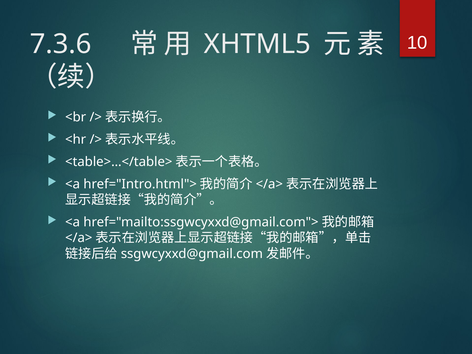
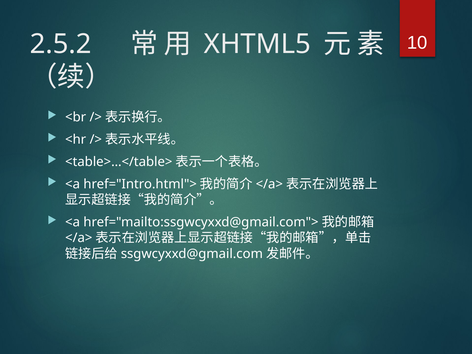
7.3.6: 7.3.6 -> 2.5.2
